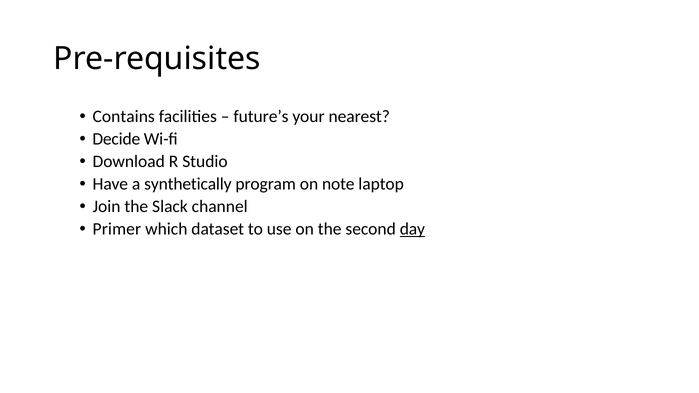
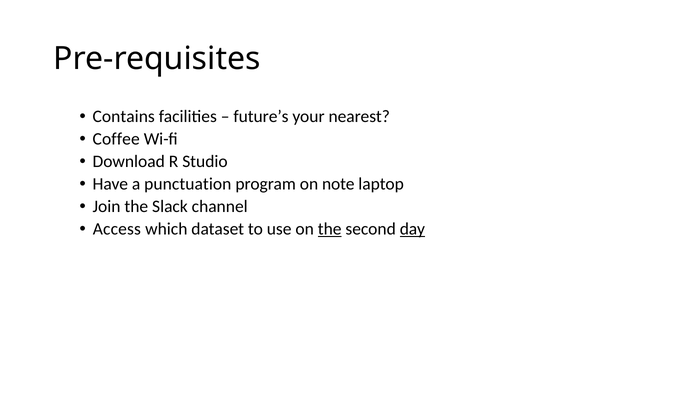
Decide: Decide -> Coffee
synthetically: synthetically -> punctuation
Primer: Primer -> Access
the at (330, 229) underline: none -> present
